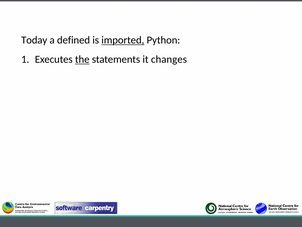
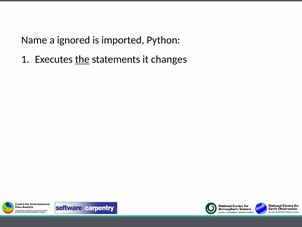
Today: Today -> Name
defined: defined -> ignored
imported underline: present -> none
